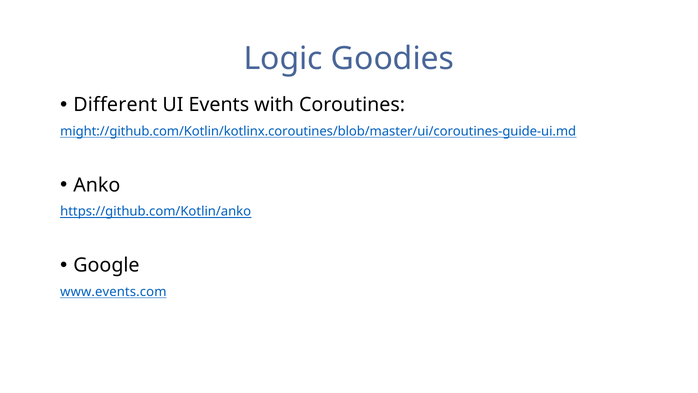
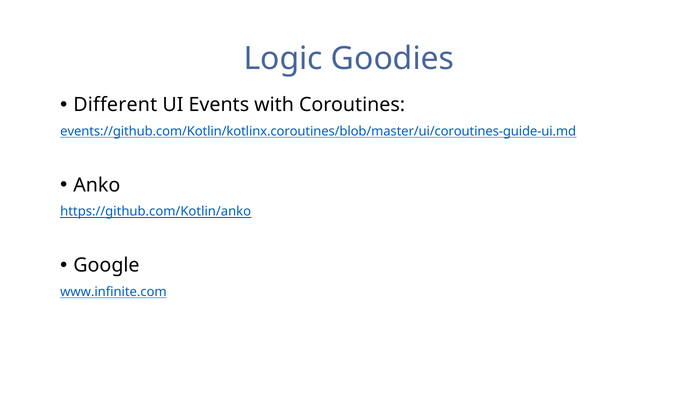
might://github.com/Kotlin/kotlinx.coroutines/blob/master/ui/coroutines-guide-ui.md: might://github.com/Kotlin/kotlinx.coroutines/blob/master/ui/coroutines-guide-ui.md -> events://github.com/Kotlin/kotlinx.coroutines/blob/master/ui/coroutines-guide-ui.md
www.events.com: www.events.com -> www.infinite.com
